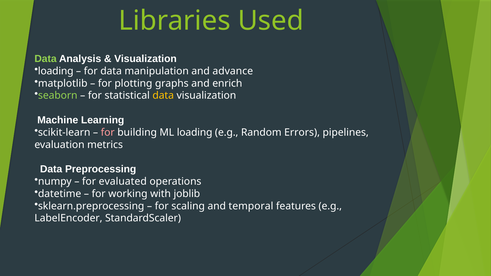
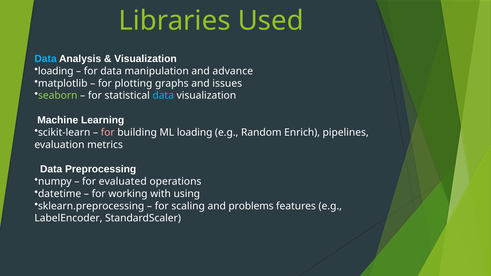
Data at (46, 59) colour: light green -> light blue
enrich: enrich -> issues
data at (163, 96) colour: yellow -> light blue
Errors: Errors -> Enrich
joblib: joblib -> using
temporal: temporal -> problems
